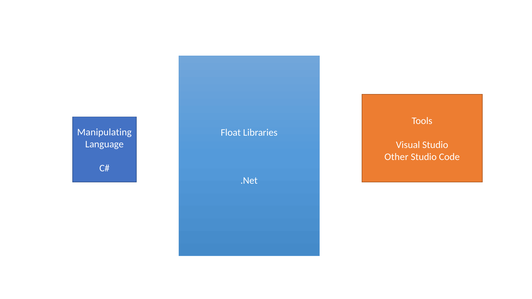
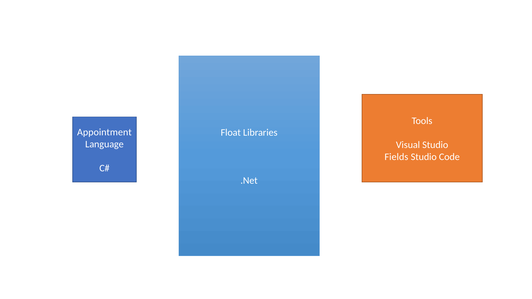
Manipulating: Manipulating -> Appointment
Other: Other -> Fields
